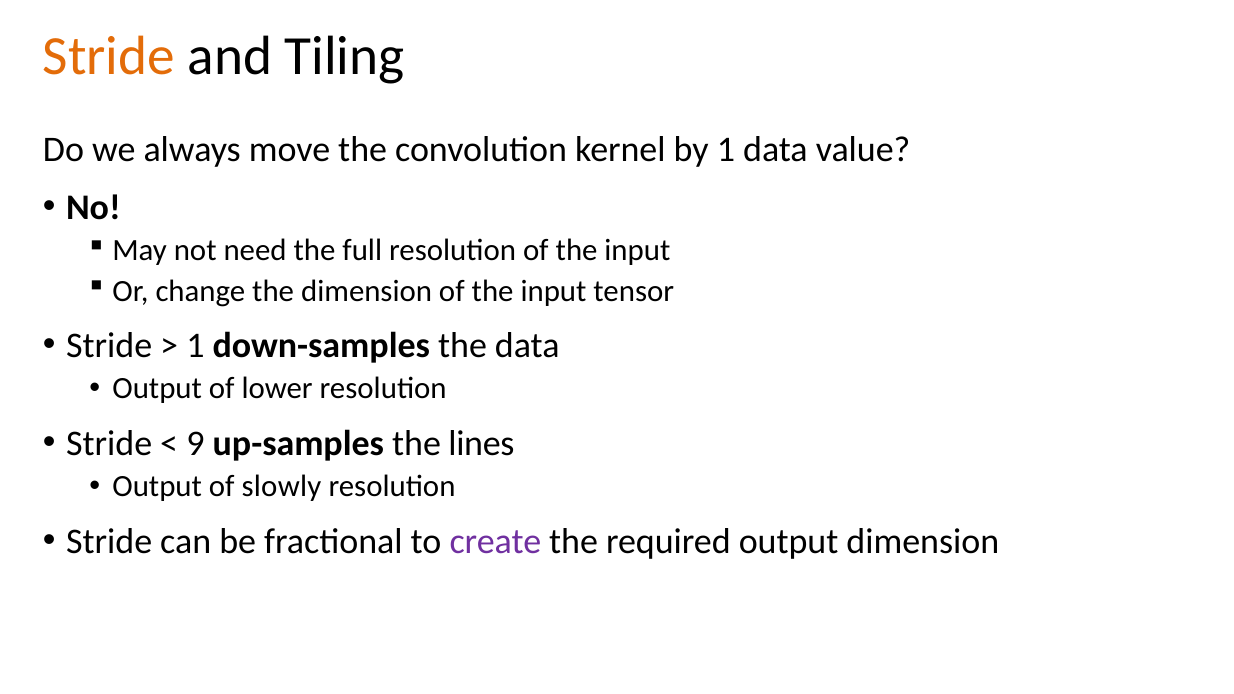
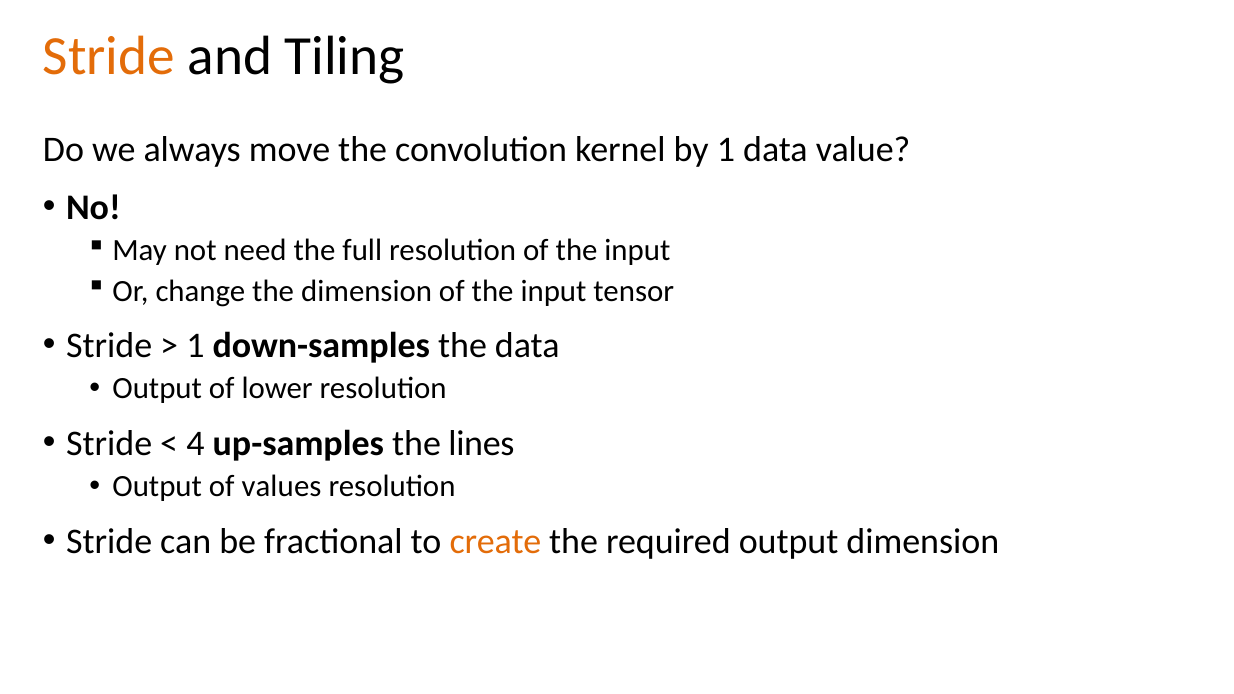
9: 9 -> 4
slowly: slowly -> values
create colour: purple -> orange
